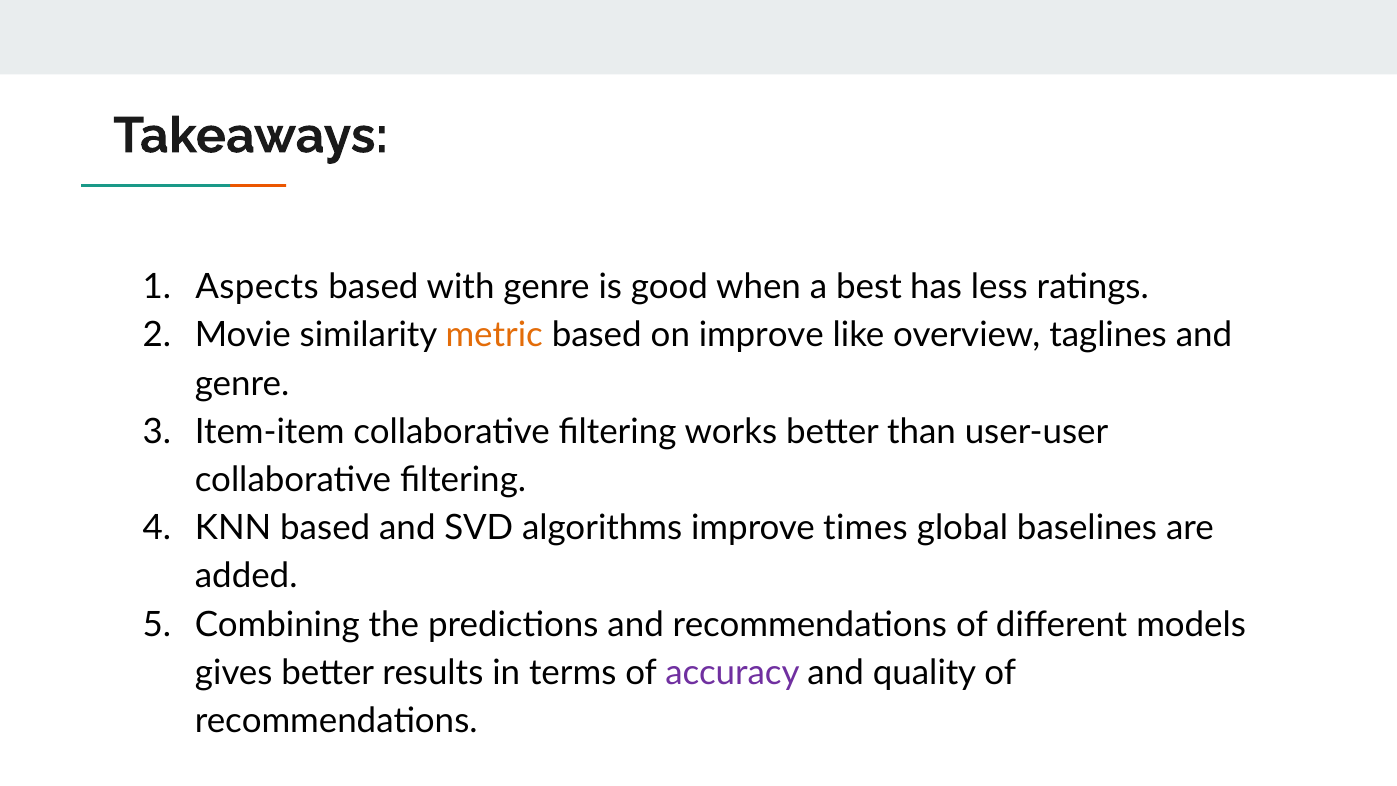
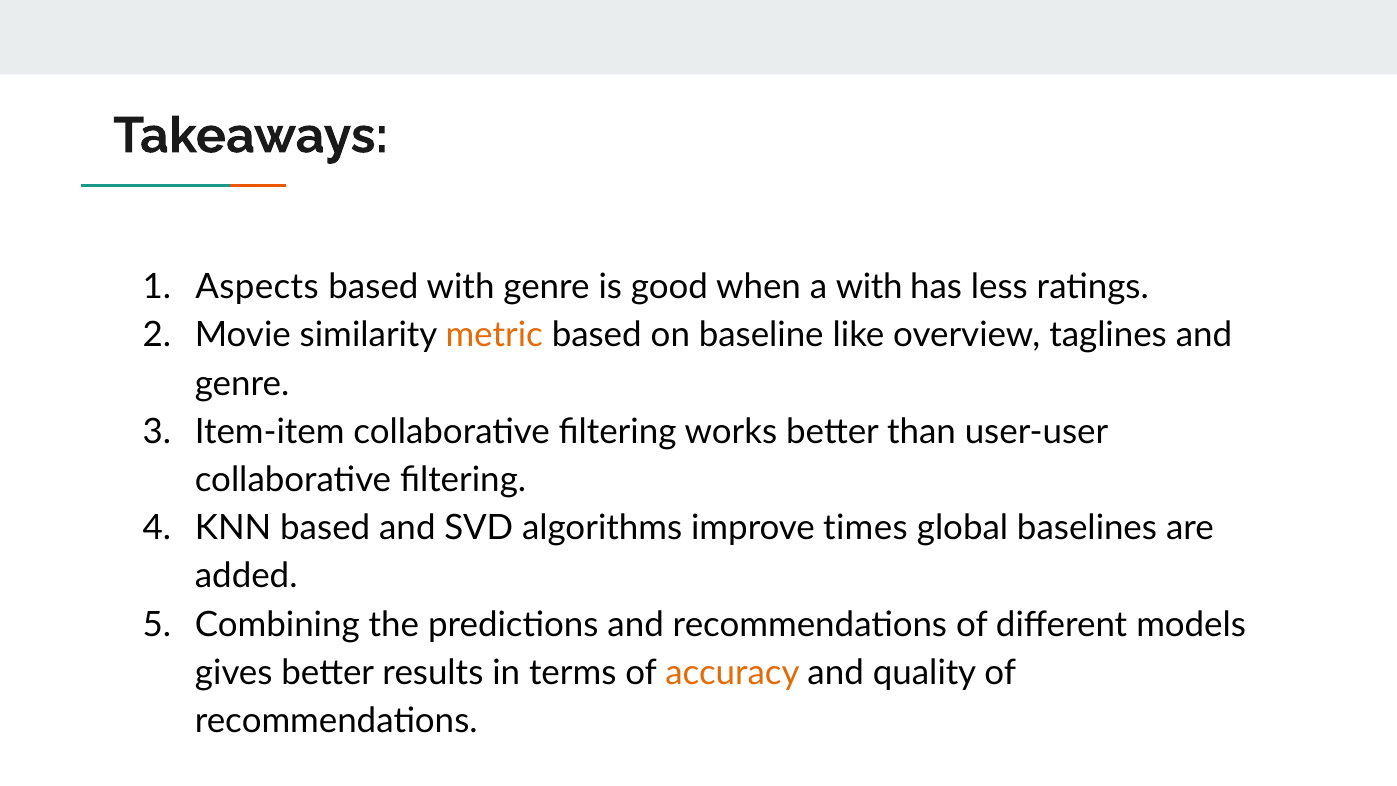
a best: best -> with
on improve: improve -> baseline
accuracy colour: purple -> orange
